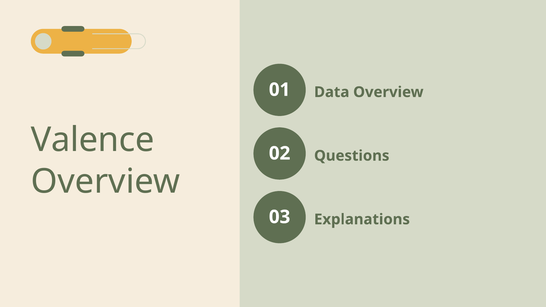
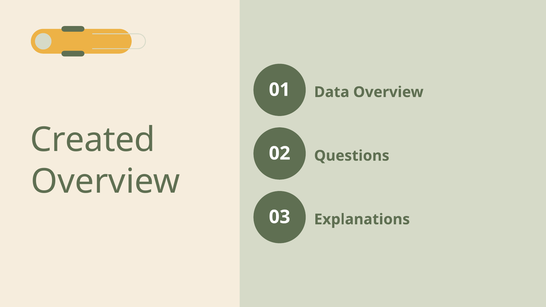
Valence: Valence -> Created
